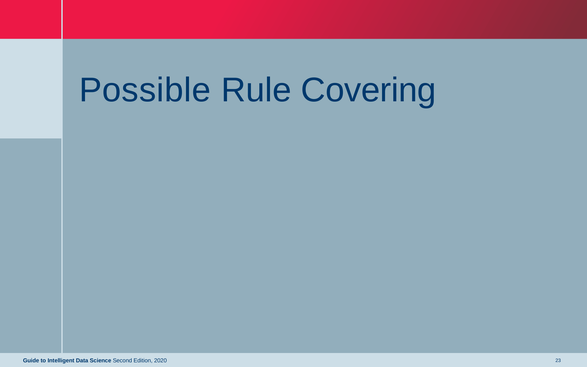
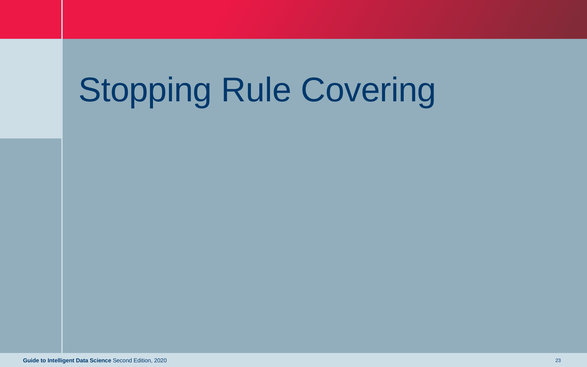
Possible: Possible -> Stopping
